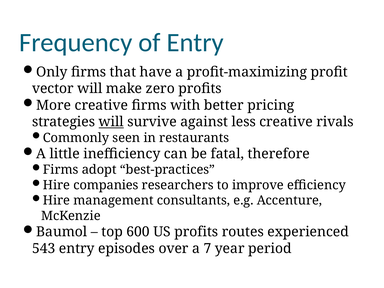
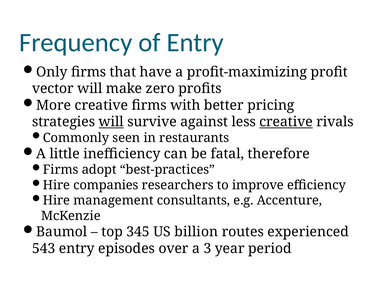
creative at (286, 122) underline: none -> present
600: 600 -> 345
US profits: profits -> billion
7: 7 -> 3
